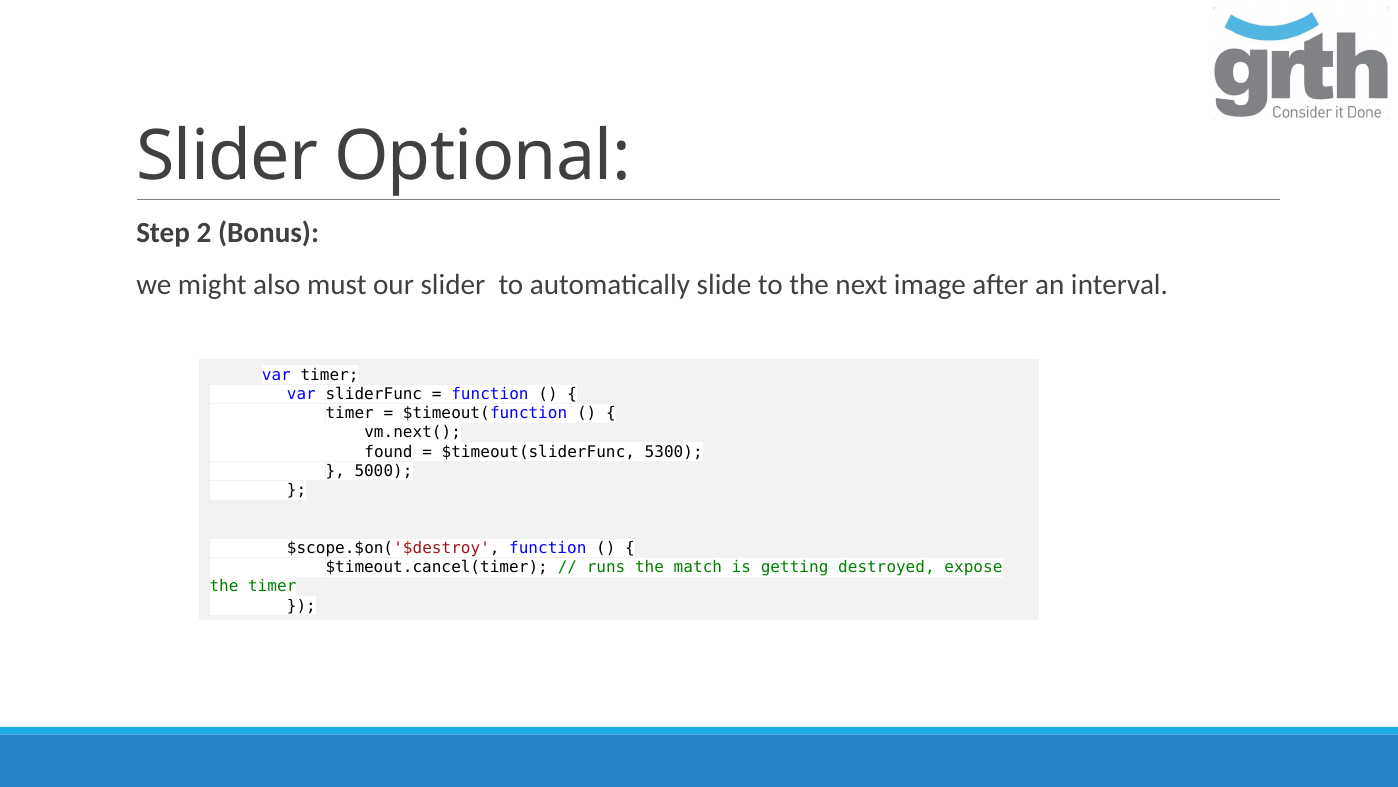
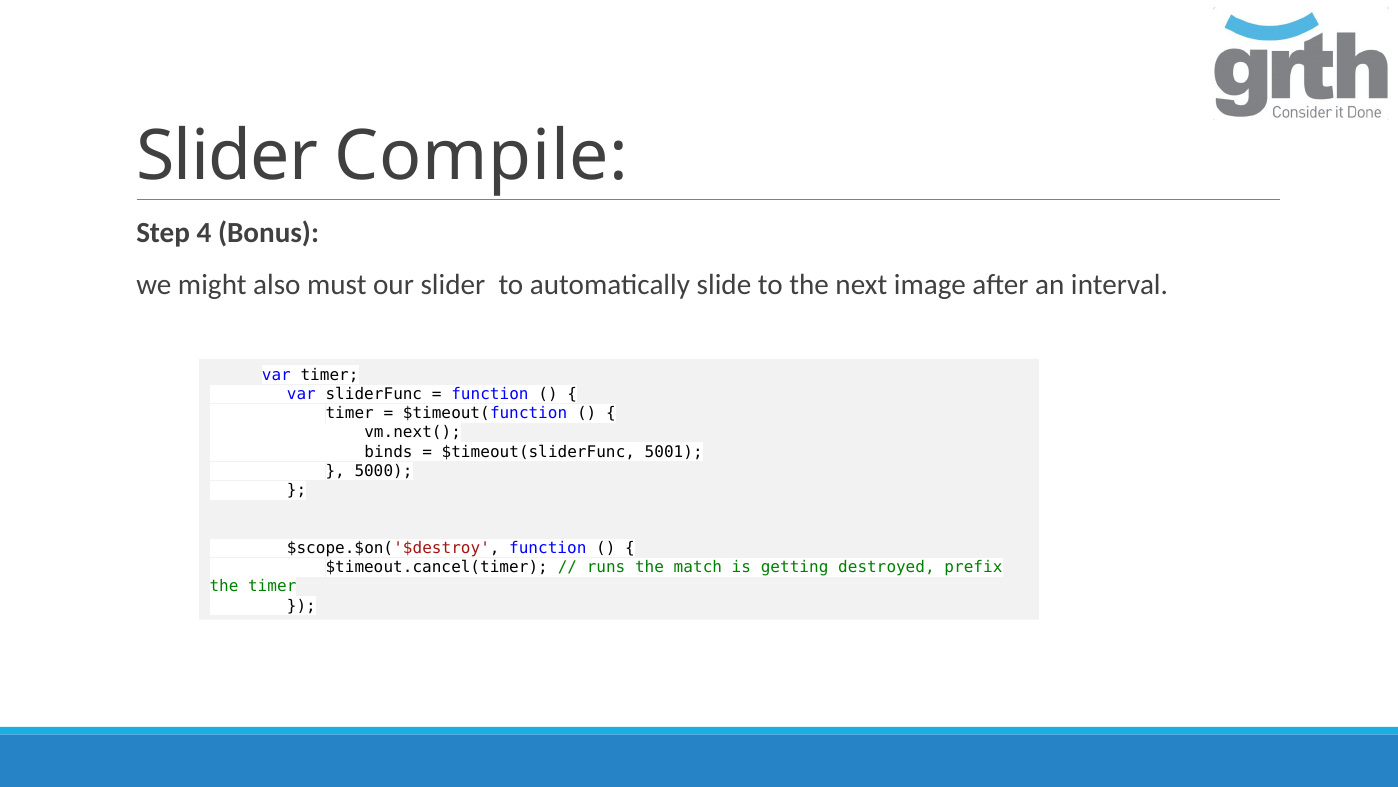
Optional: Optional -> Compile
2: 2 -> 4
found: found -> binds
5300: 5300 -> 5001
expose: expose -> prefix
